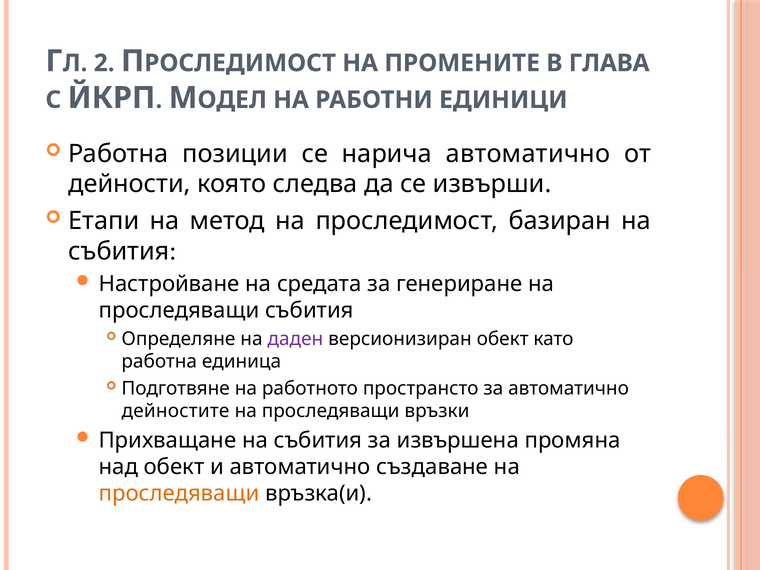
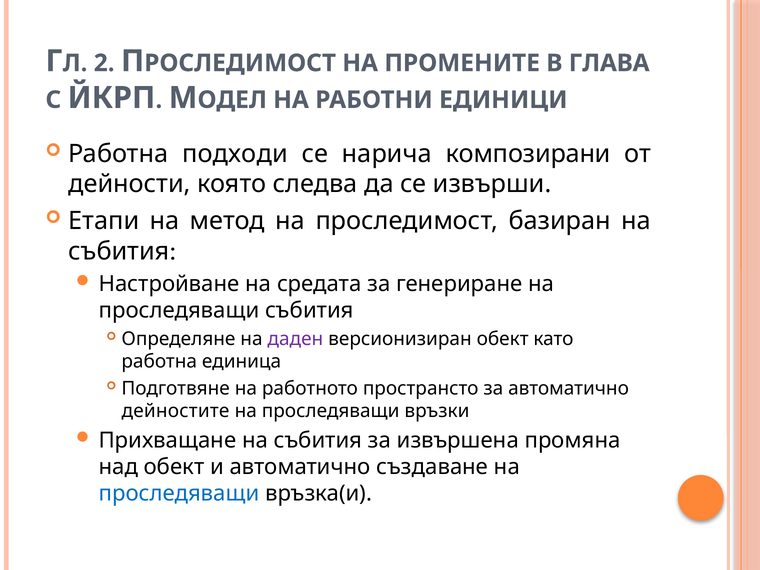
позиции: позиции -> подходи
нарича автоматично: автоматично -> композирани
проследяващи at (179, 494) colour: orange -> blue
